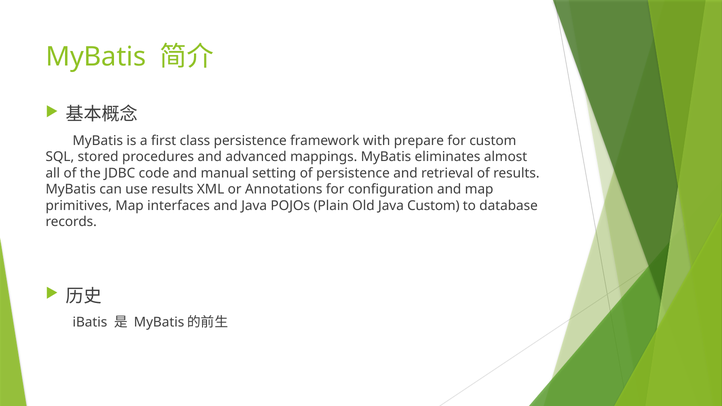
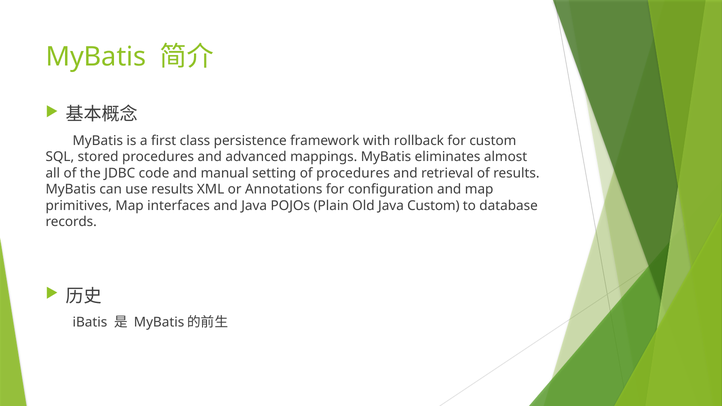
prepare: prepare -> rollback
of persistence: persistence -> procedures
